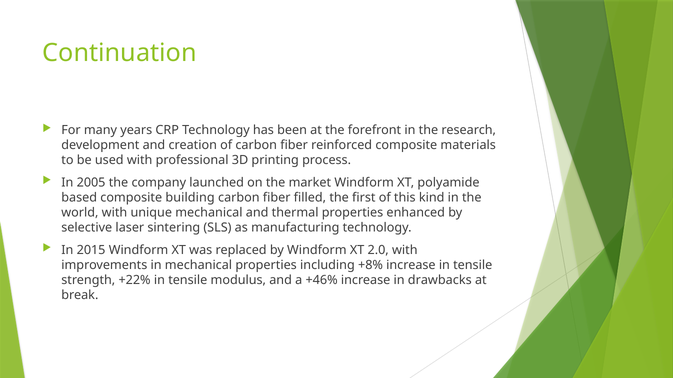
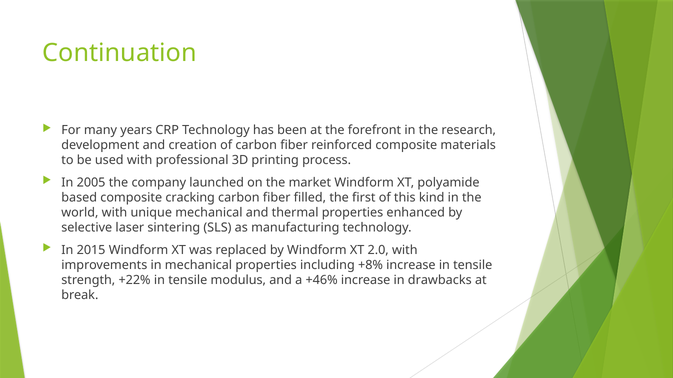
building: building -> cracking
